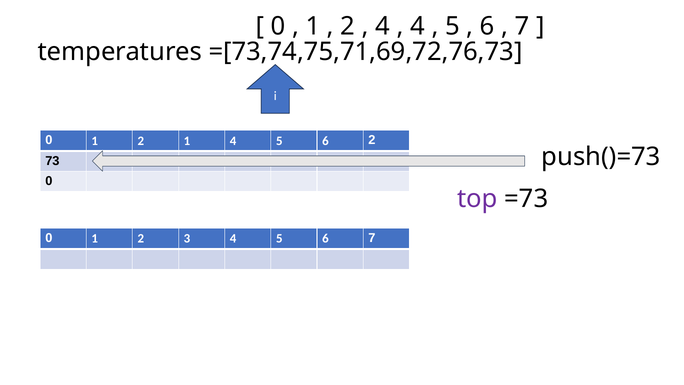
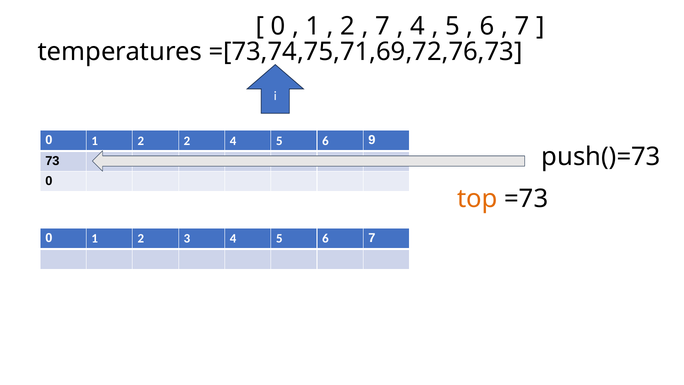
4 at (383, 26): 4 -> 7
2 1: 1 -> 2
6 2: 2 -> 9
top colour: purple -> orange
